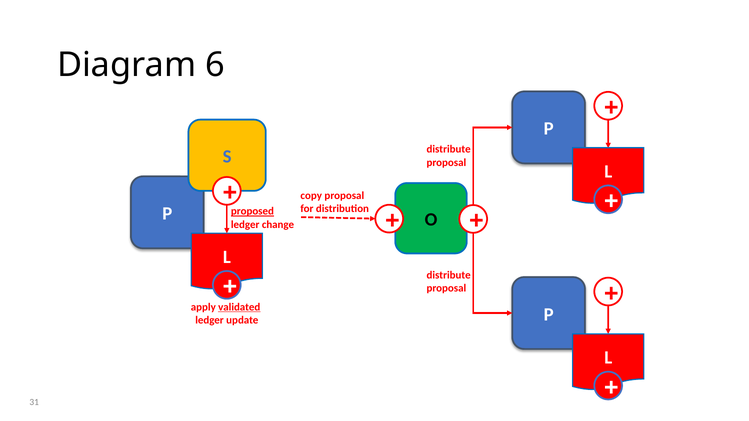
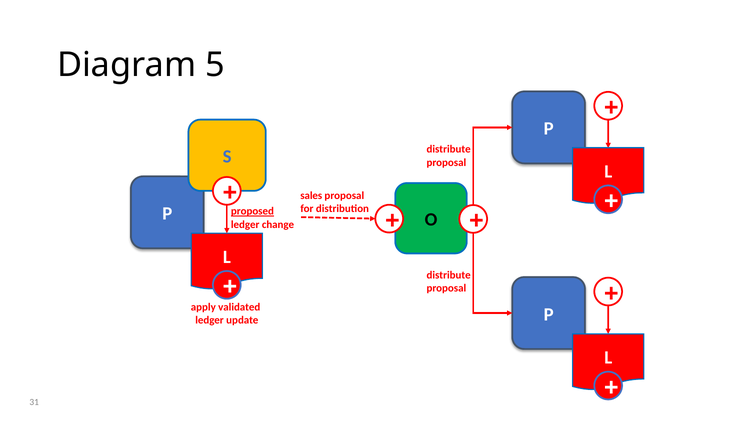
6: 6 -> 5
copy: copy -> sales
validated underline: present -> none
